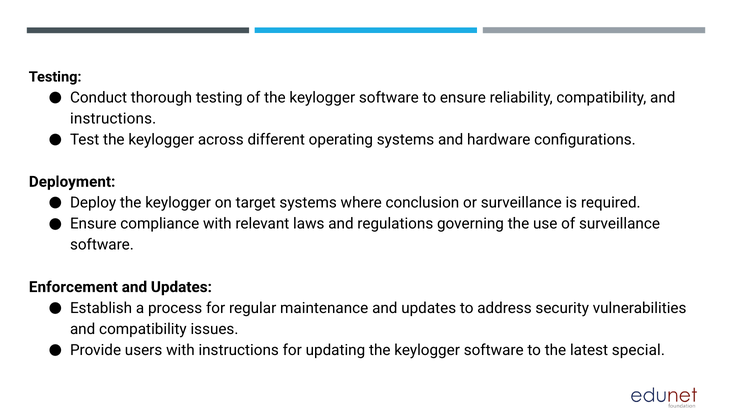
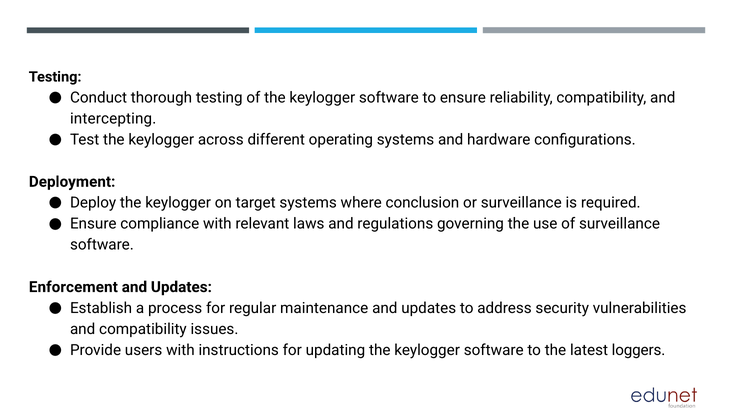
instructions at (113, 118): instructions -> intercepting
special: special -> loggers
